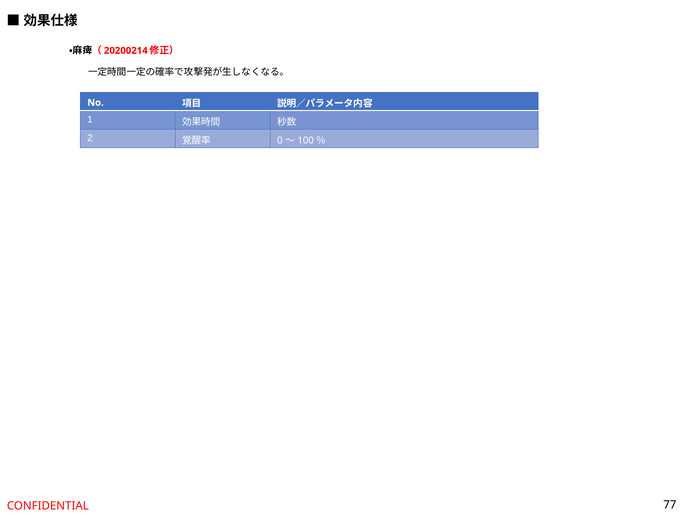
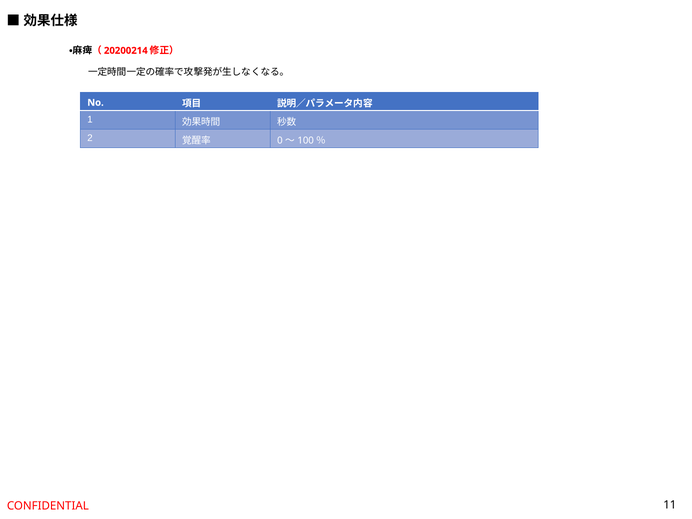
77: 77 -> 11
